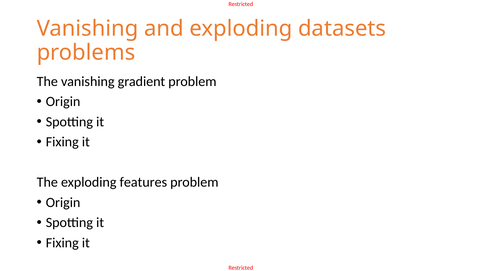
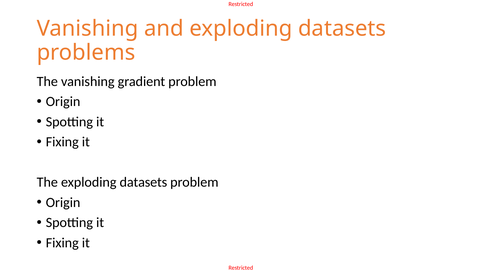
The exploding features: features -> datasets
